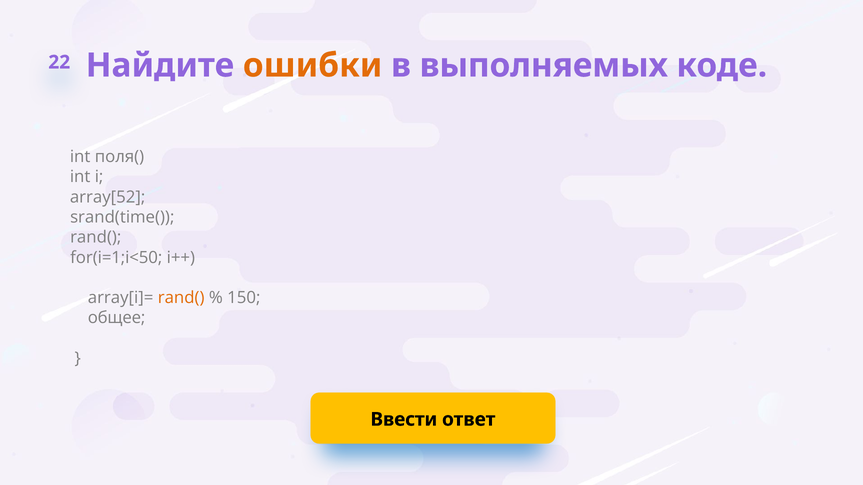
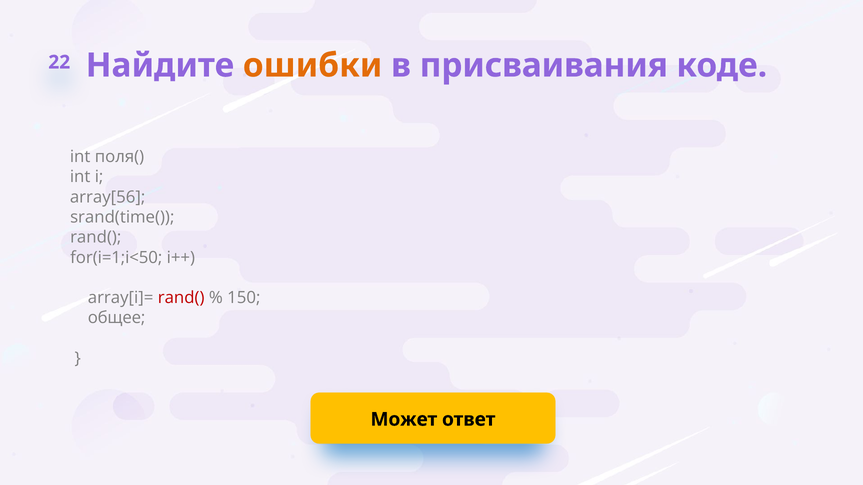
выполняемых: выполняемых -> присваивания
array[52: array[52 -> array[56
rand( at (181, 298) colour: orange -> red
Ввести: Ввести -> Может
